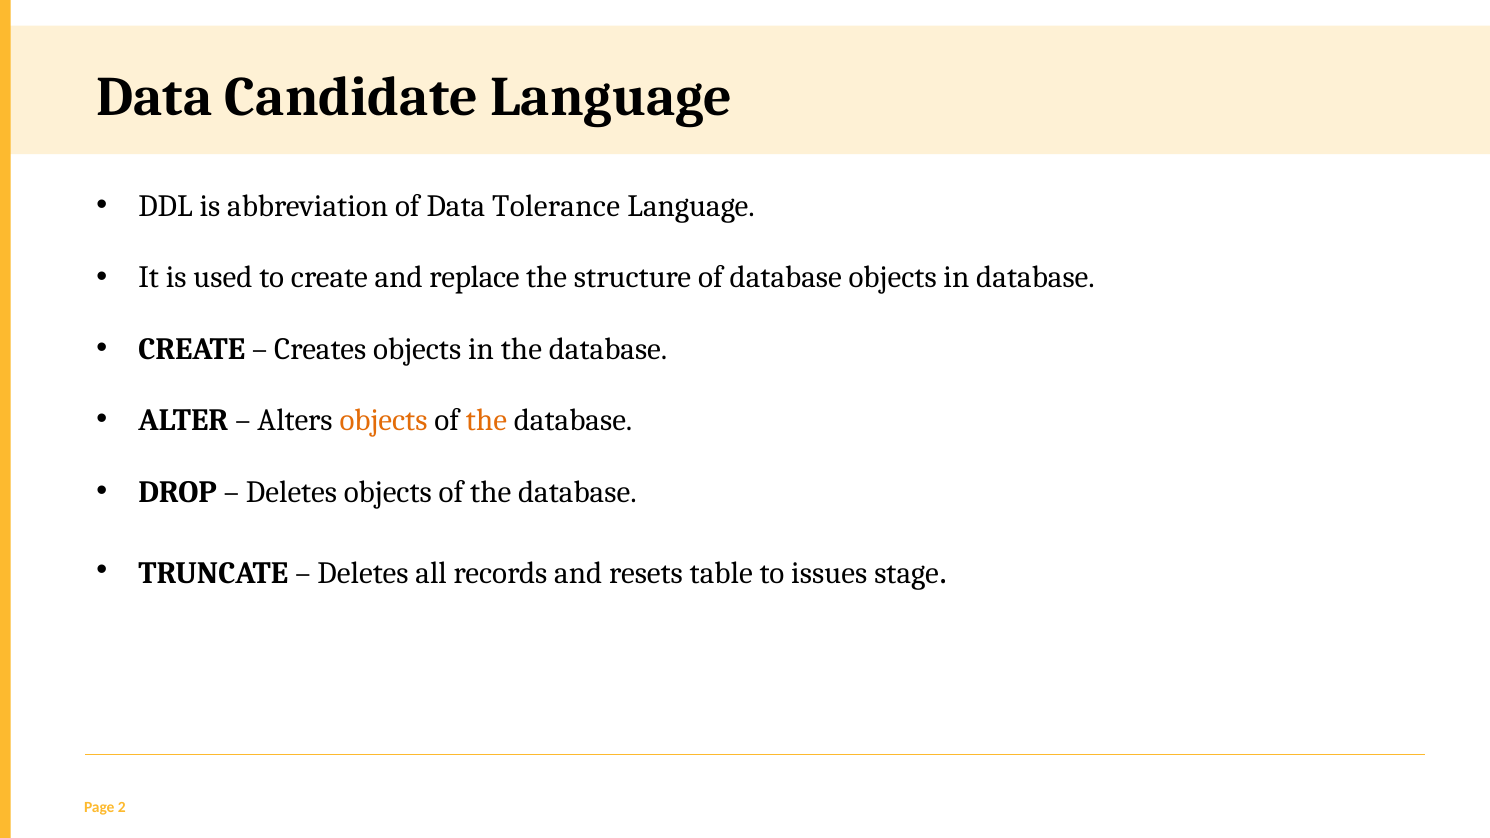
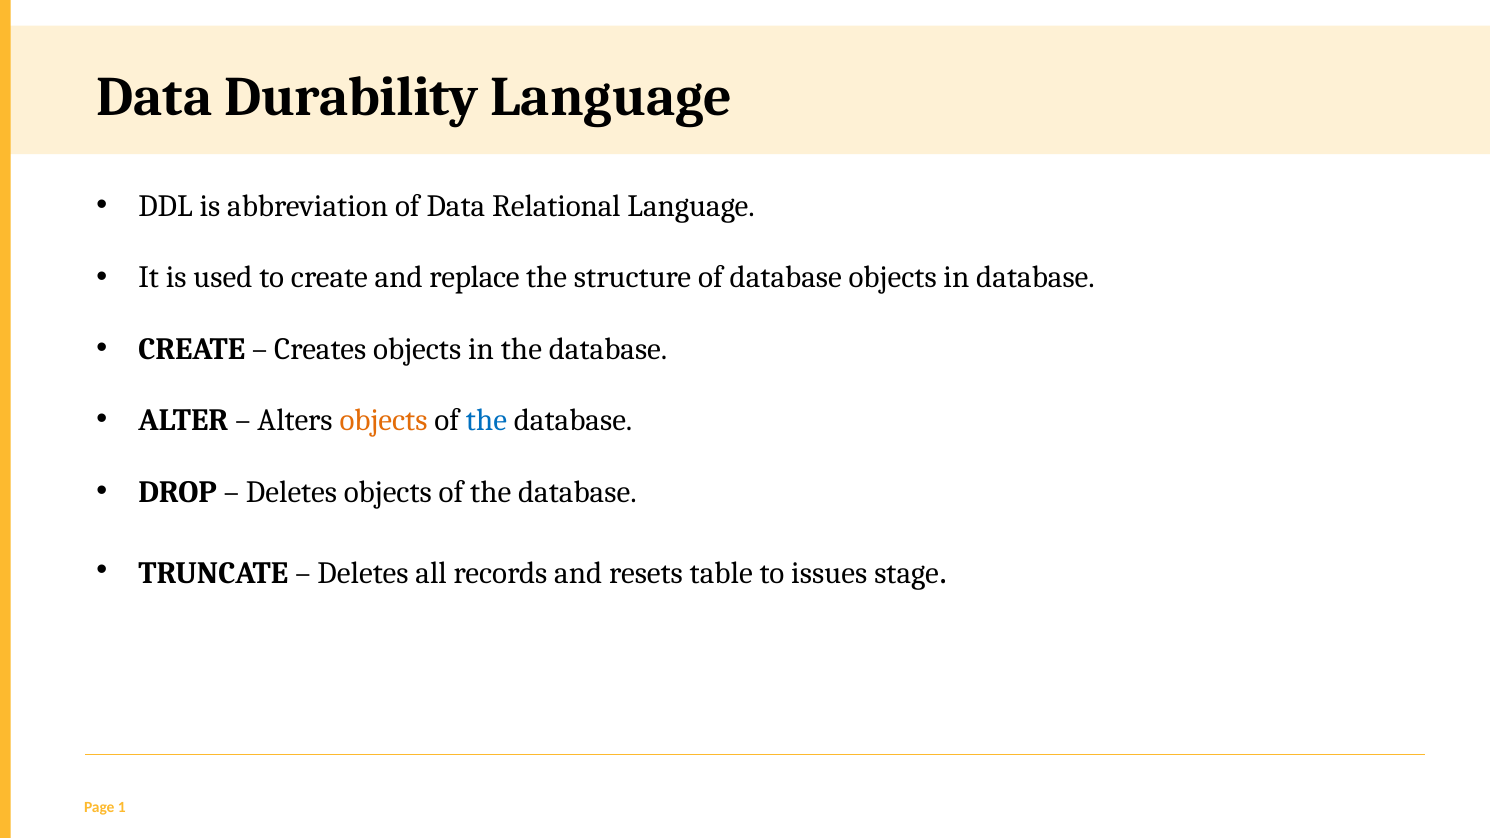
Candidate: Candidate -> Durability
Tolerance: Tolerance -> Relational
the at (486, 421) colour: orange -> blue
2: 2 -> 1
